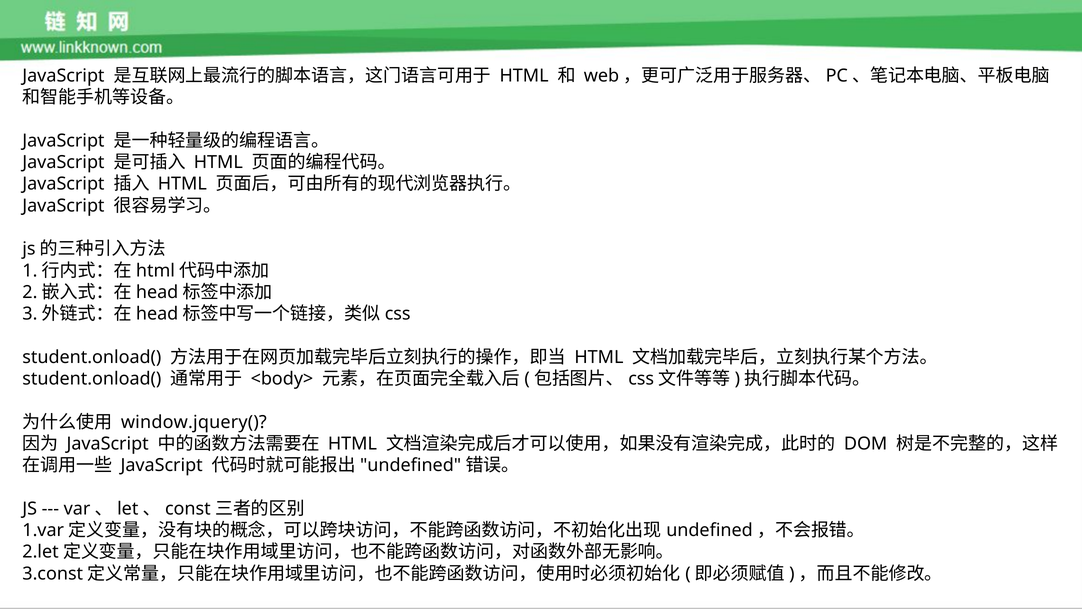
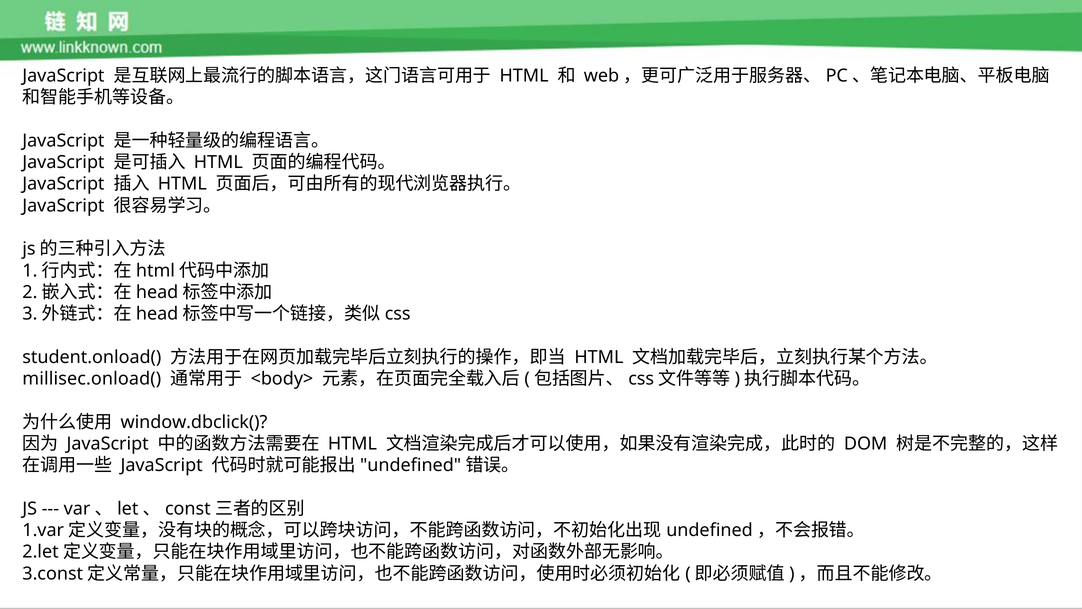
student.onload( at (92, 379): student.onload( -> millisec.onload(
window.jquery(: window.jquery( -> window.dbclick(
